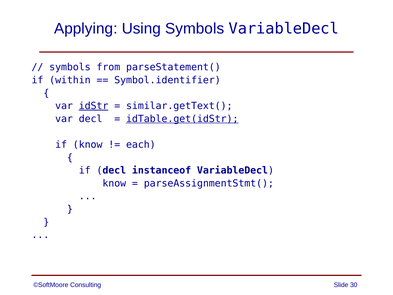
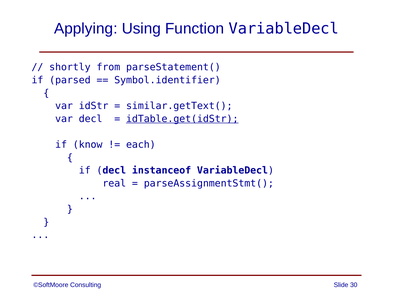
Using Symbols: Symbols -> Function
symbols at (70, 67): symbols -> shortly
within: within -> parsed
idStr underline: present -> none
know at (114, 183): know -> real
